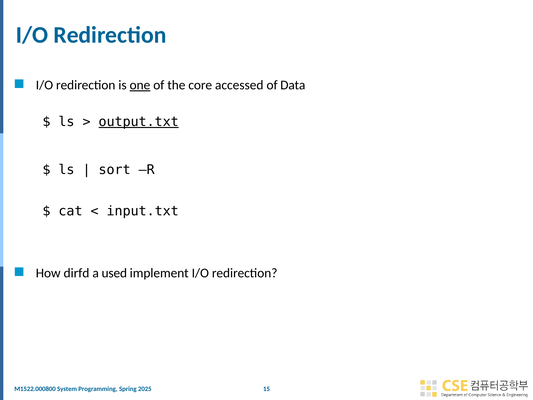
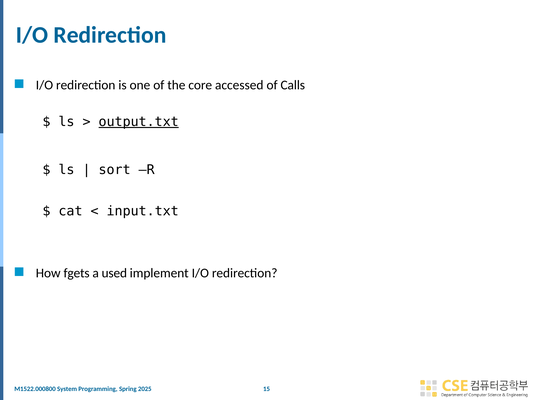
one underline: present -> none
Data: Data -> Calls
dirfd: dirfd -> fgets
